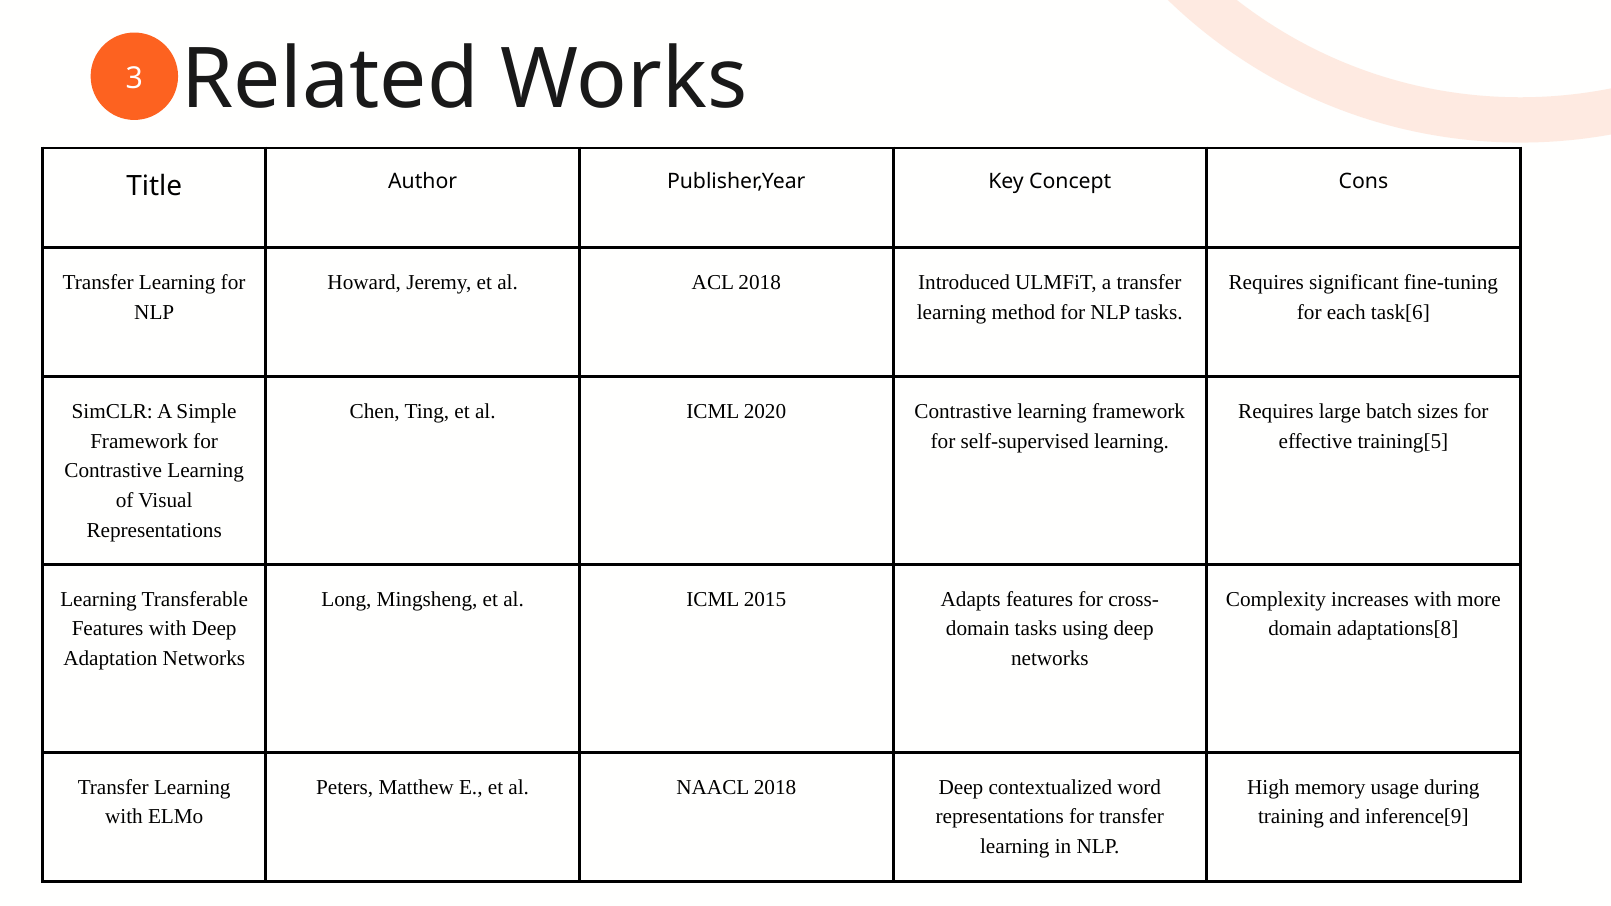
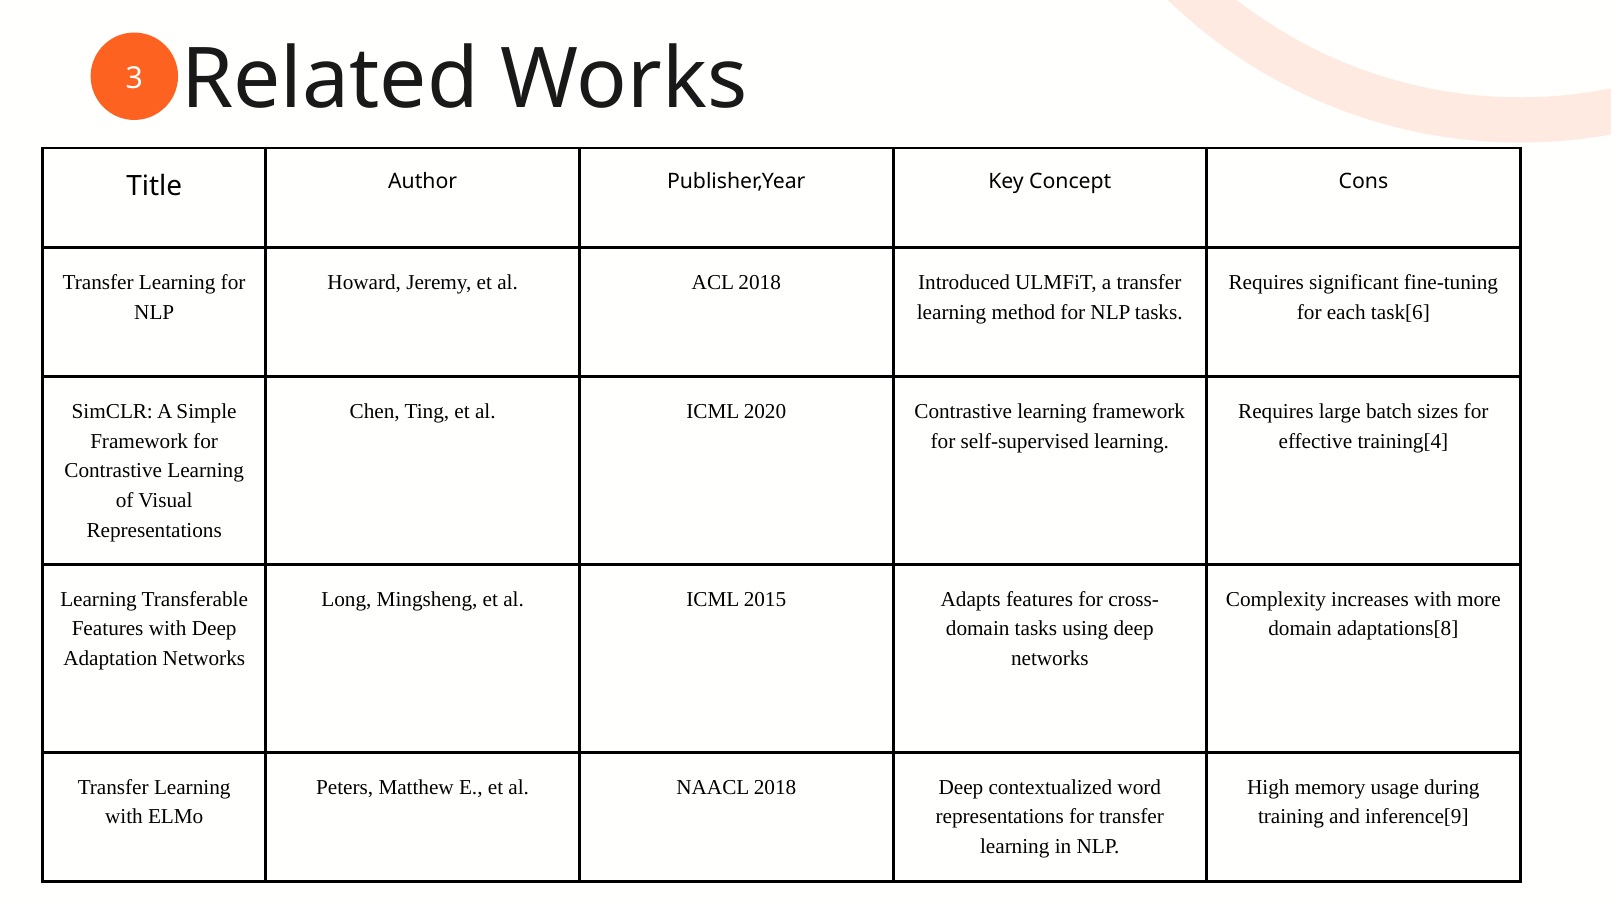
training[5: training[5 -> training[4
